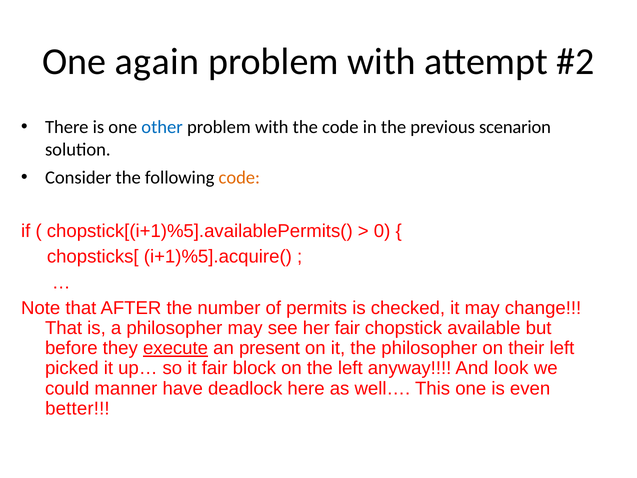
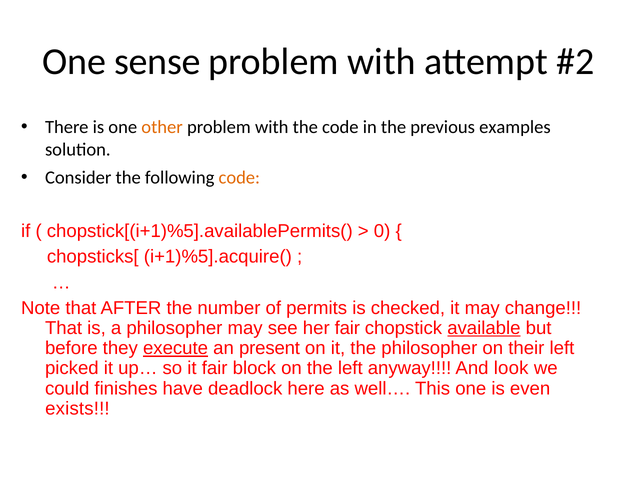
again: again -> sense
other colour: blue -> orange
scenarion: scenarion -> examples
available underline: none -> present
manner: manner -> finishes
better: better -> exists
